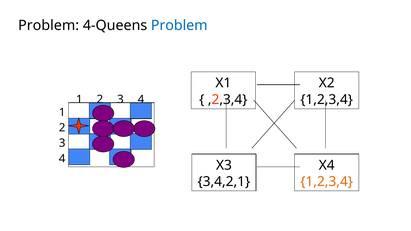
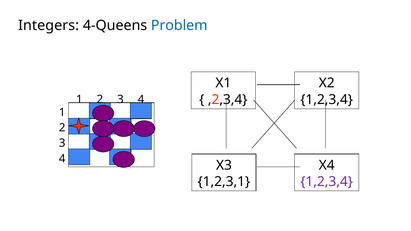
Problem at (49, 26): Problem -> Integers
3,4,2,1: 3,4,2,1 -> 1,2,3,1
1,2,3,4 at (327, 182) colour: orange -> purple
